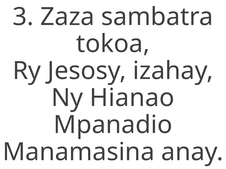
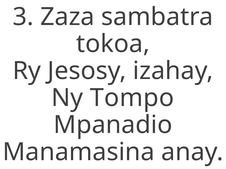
Hianao: Hianao -> Tompo
